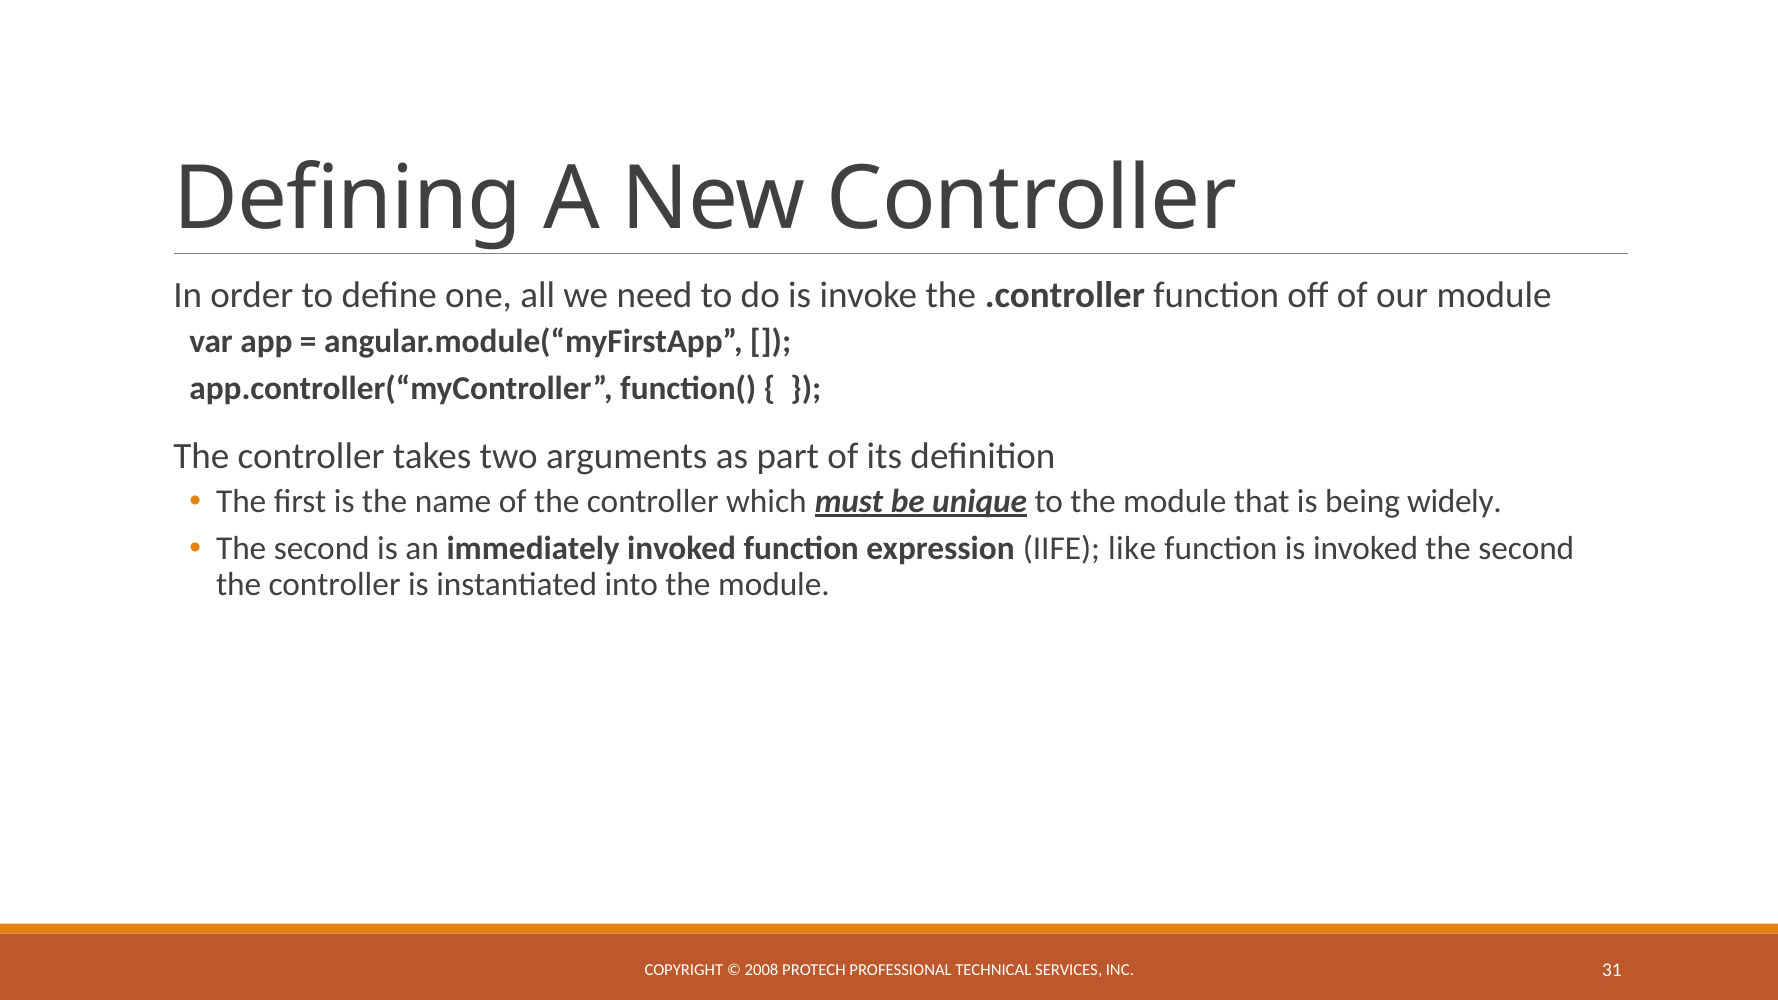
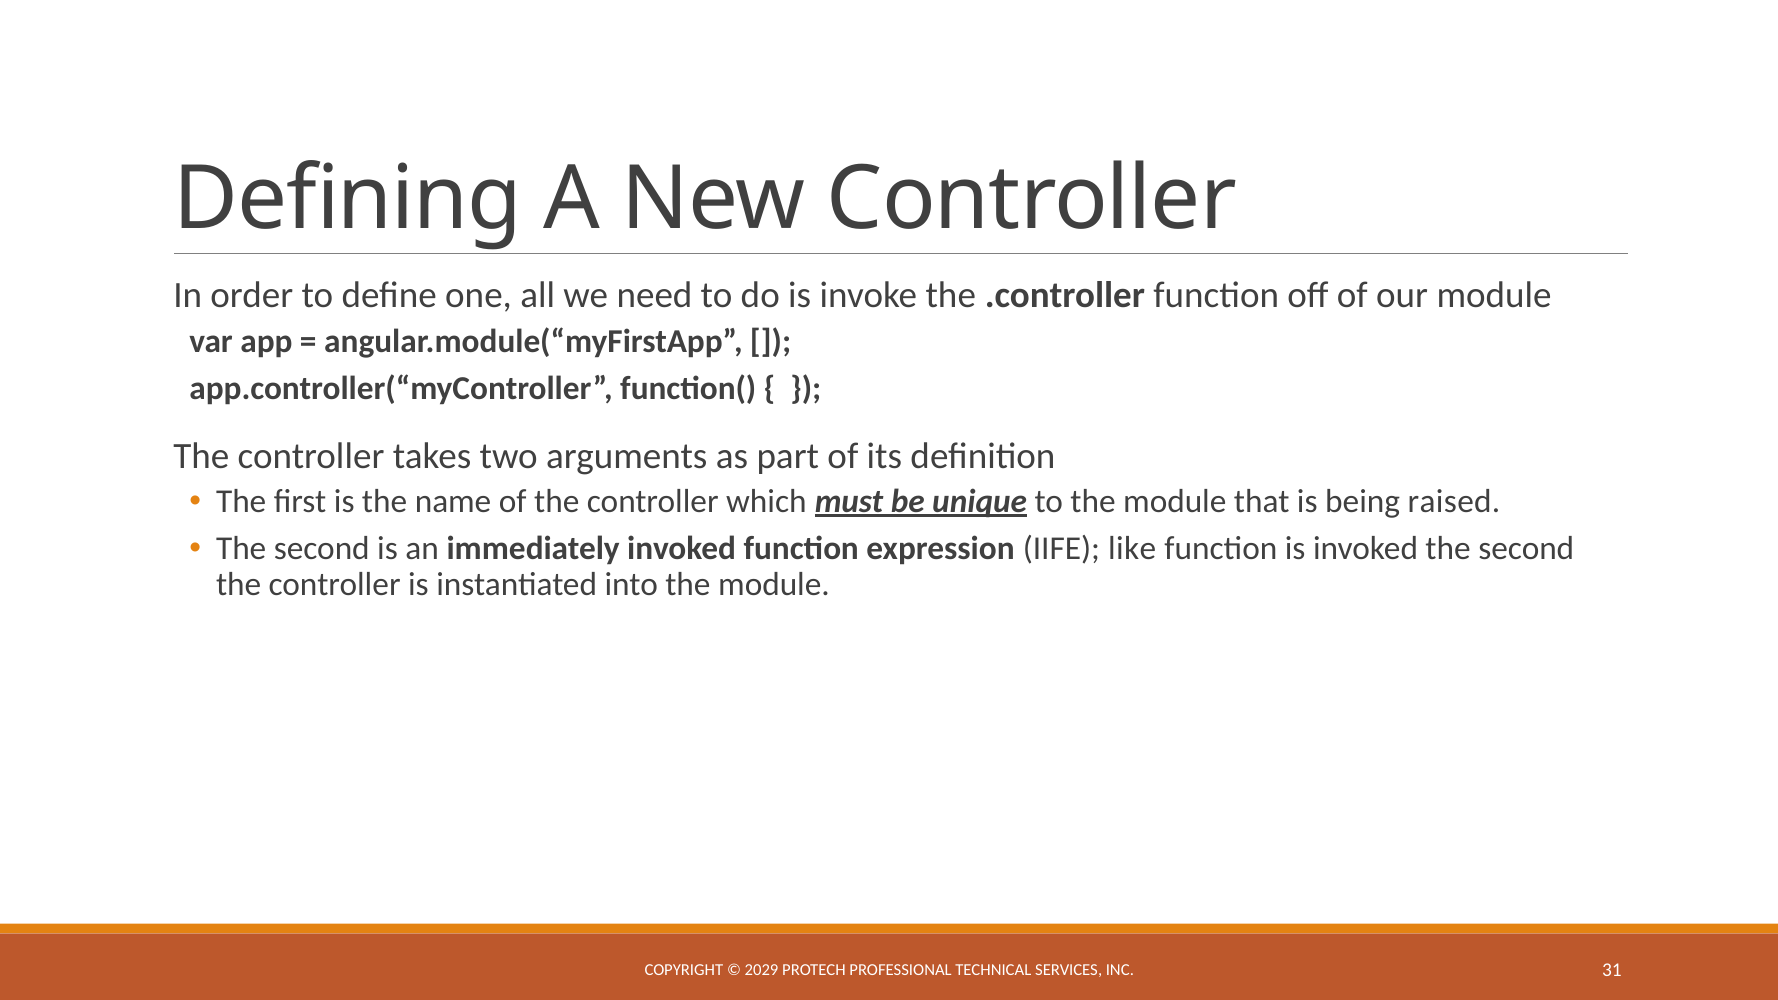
widely: widely -> raised
2008: 2008 -> 2029
